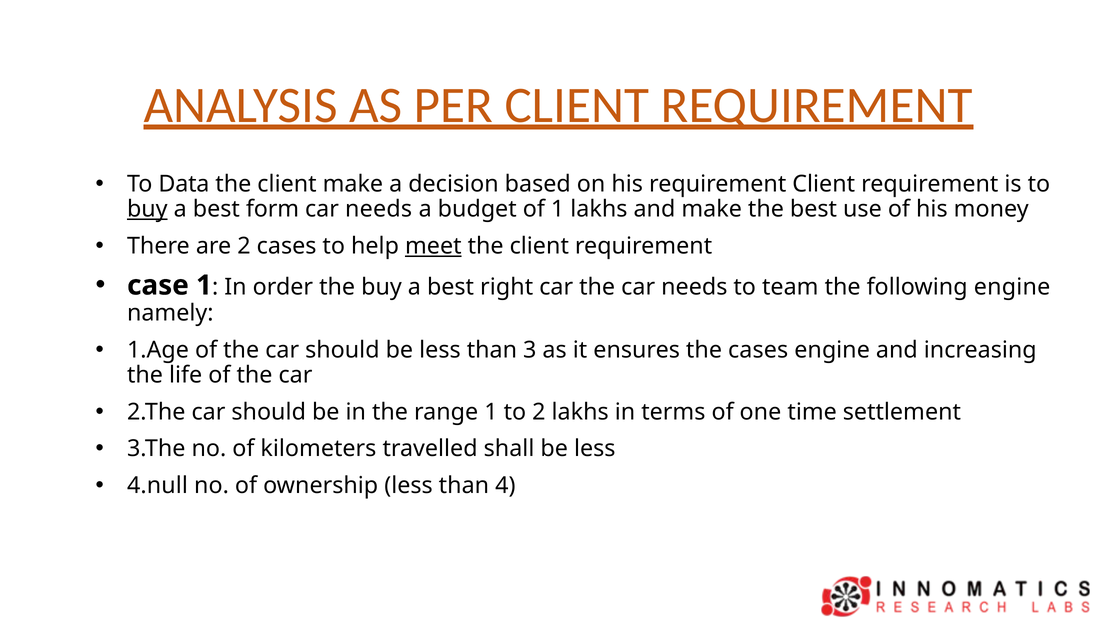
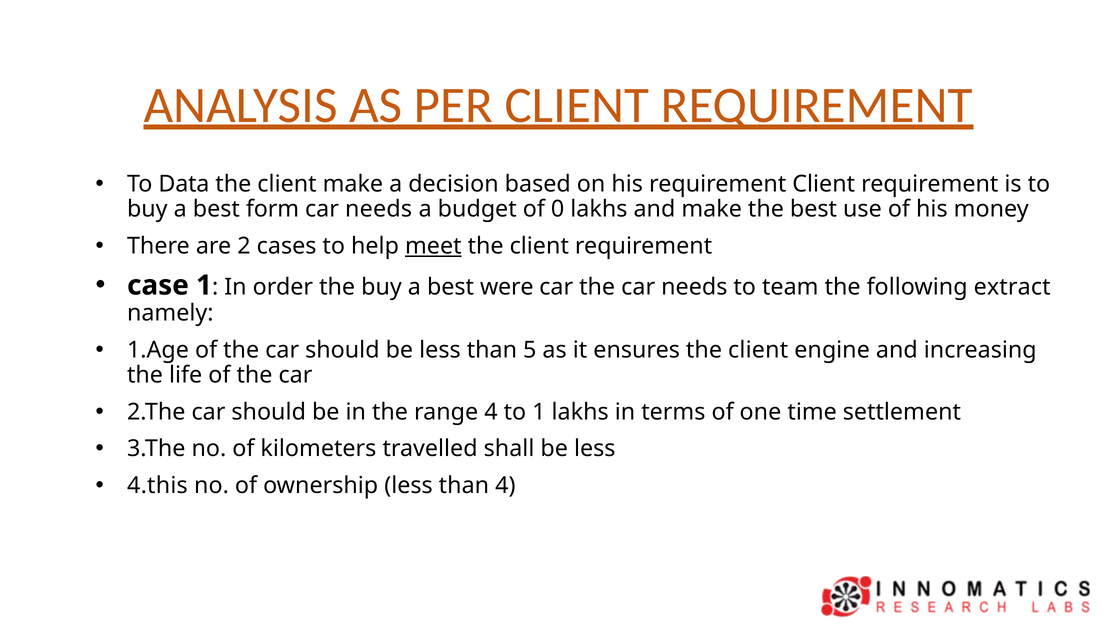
buy at (147, 209) underline: present -> none
of 1: 1 -> 0
right: right -> were
following engine: engine -> extract
3: 3 -> 5
ensures the cases: cases -> client
range 1: 1 -> 4
to 2: 2 -> 1
4.null: 4.null -> 4.this
